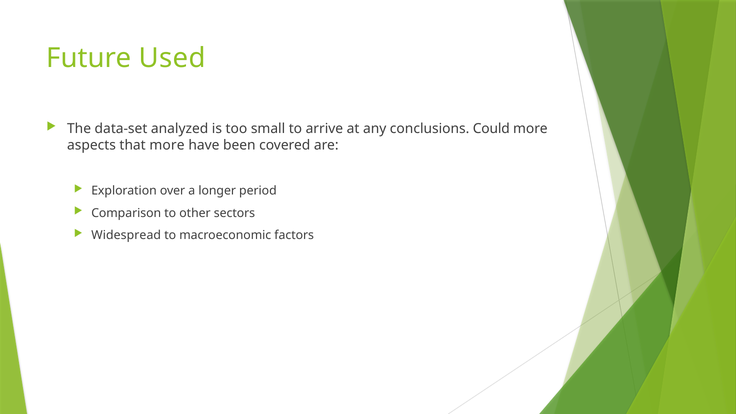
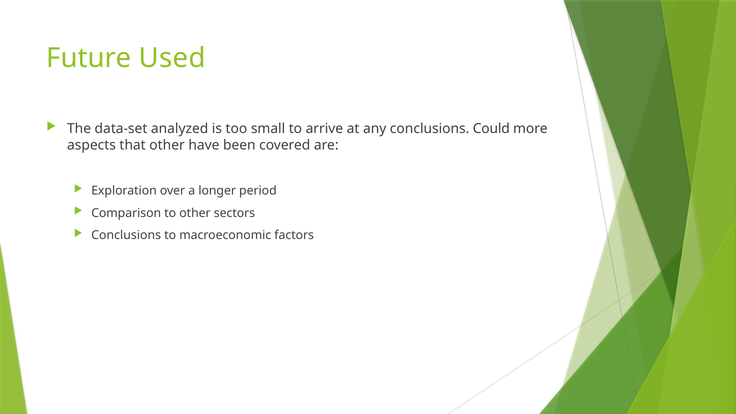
that more: more -> other
Widespread at (126, 235): Widespread -> Conclusions
